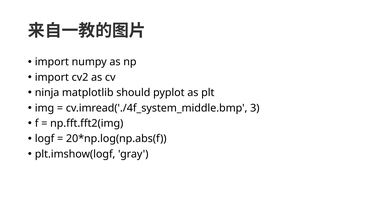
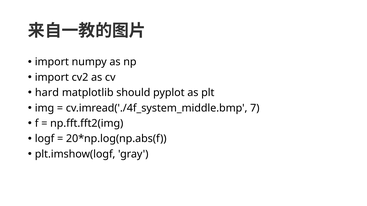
ninja: ninja -> hard
3: 3 -> 7
